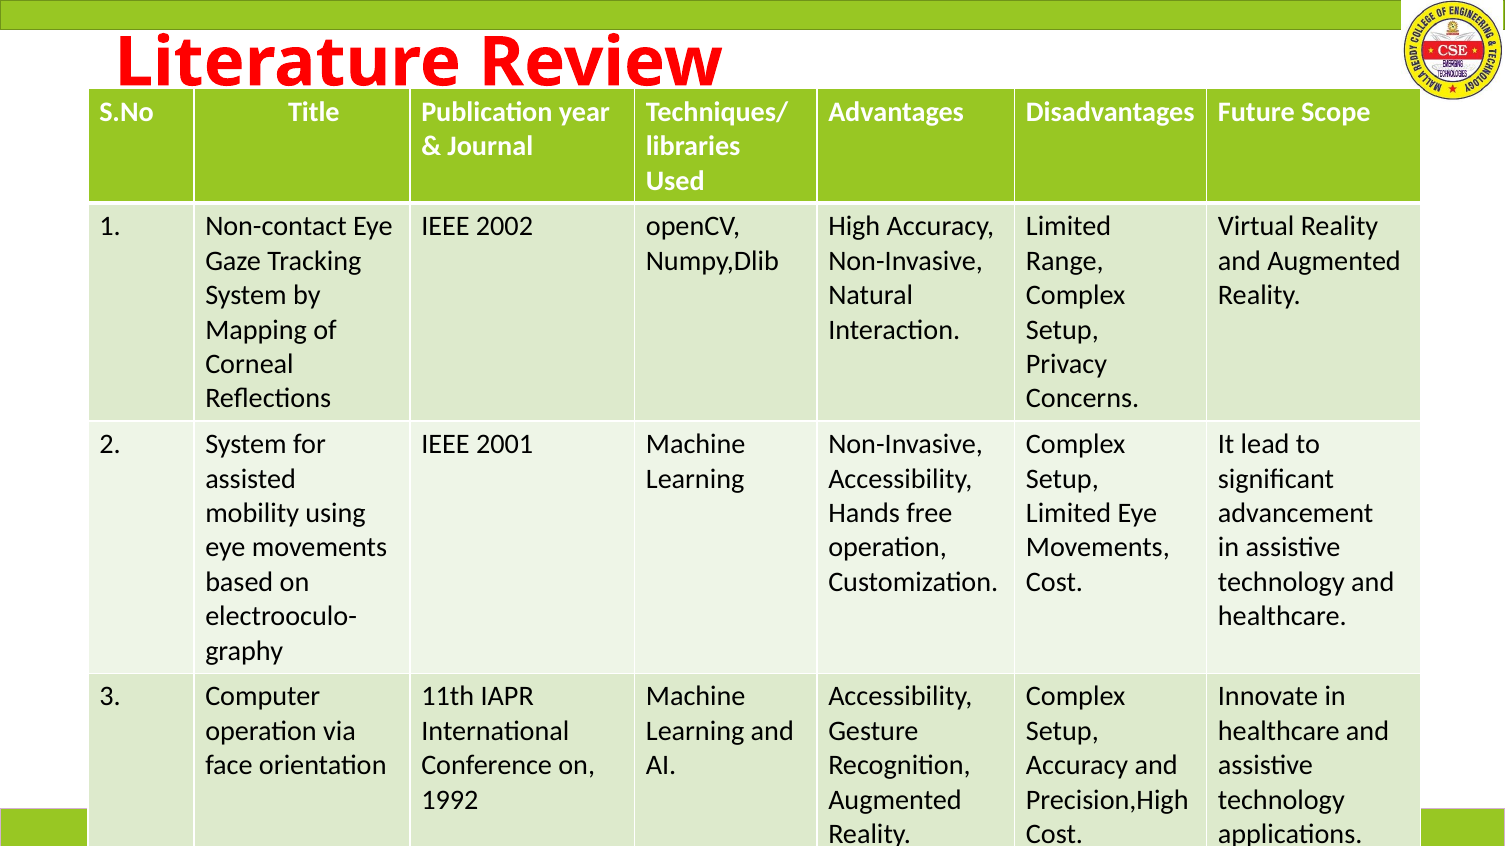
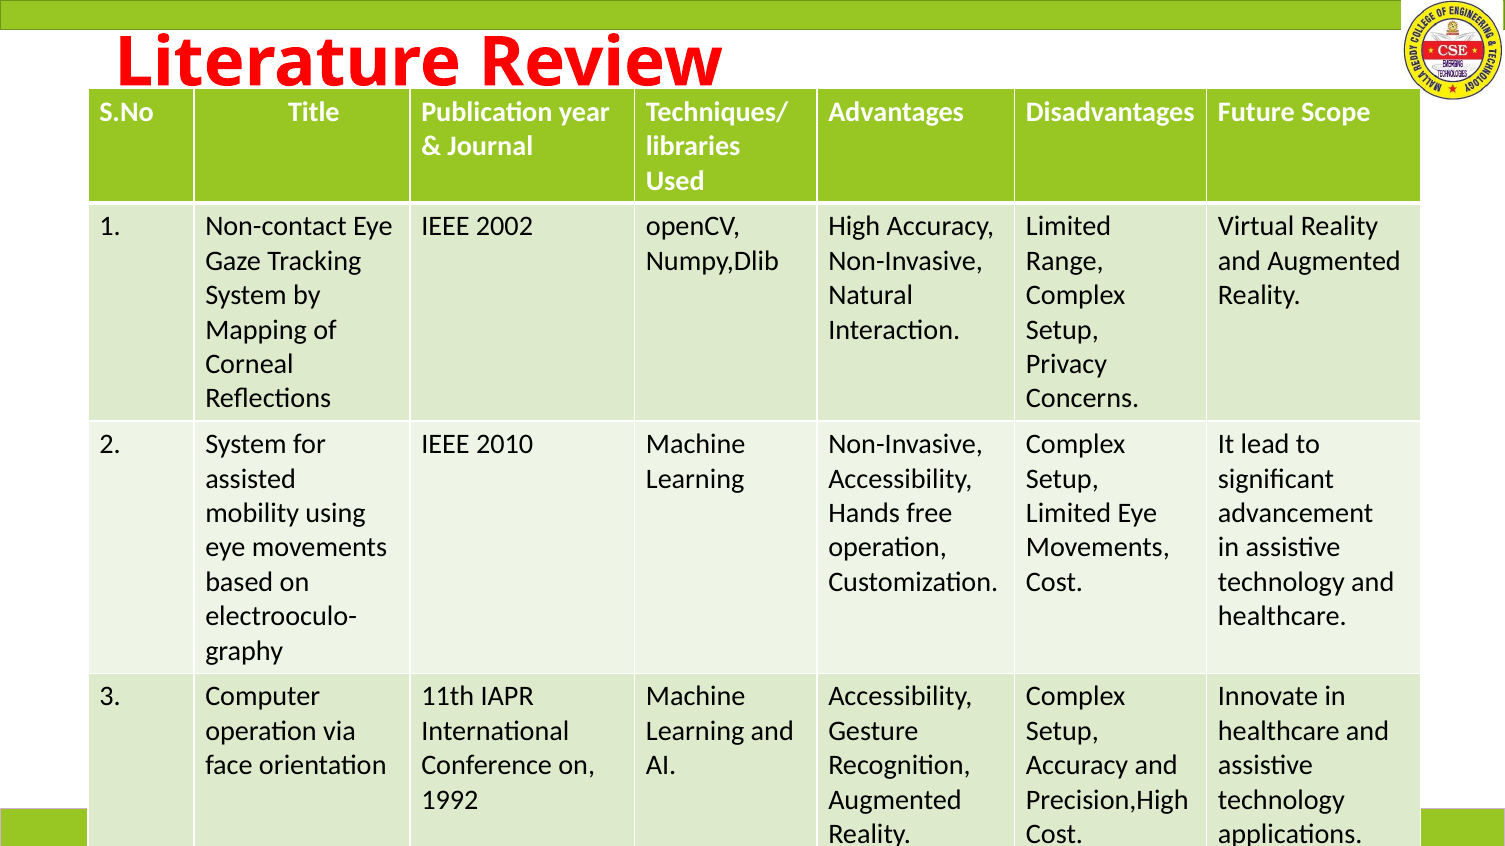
2001: 2001 -> 2010
